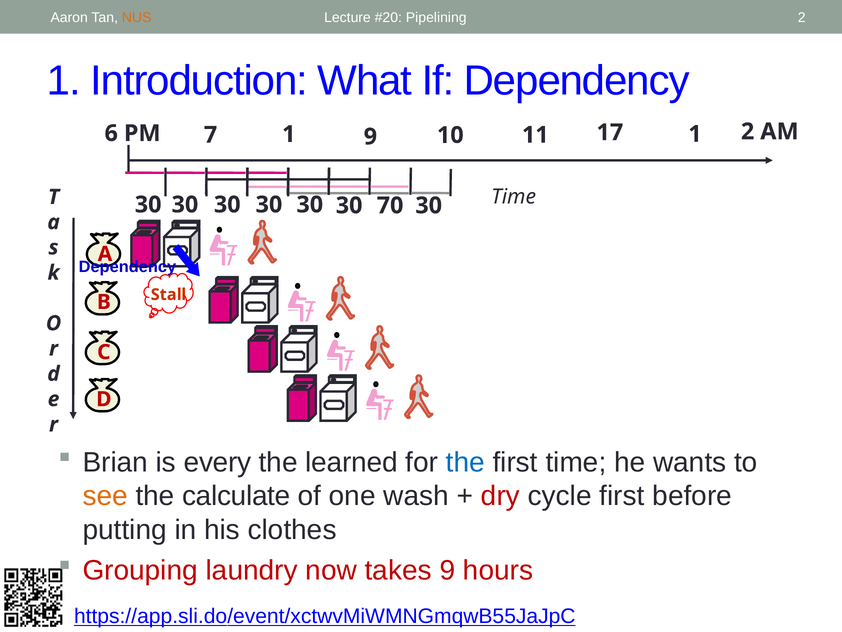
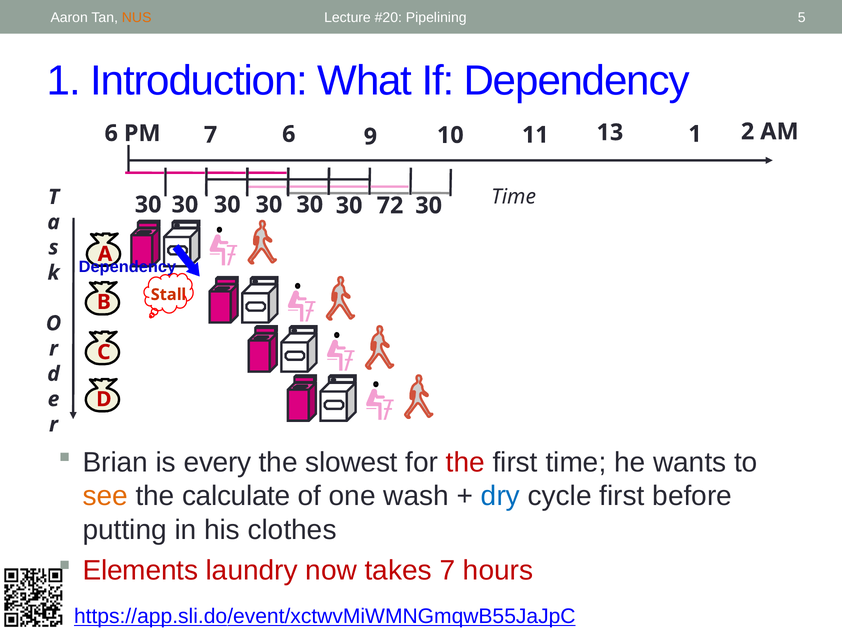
Pipelining 2: 2 -> 5
7 1: 1 -> 6
17: 17 -> 13
70: 70 -> 72
learned: learned -> slowest
the at (465, 462) colour: blue -> red
dry colour: red -> blue
Grouping: Grouping -> Elements
takes 9: 9 -> 7
